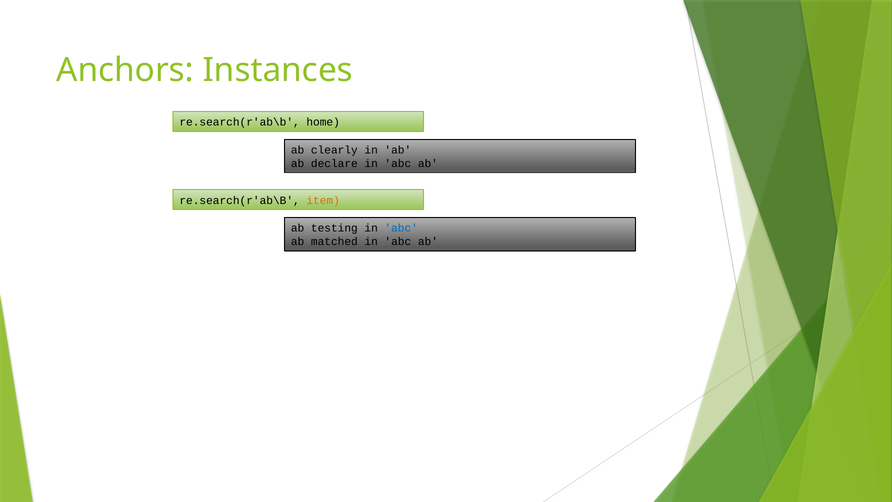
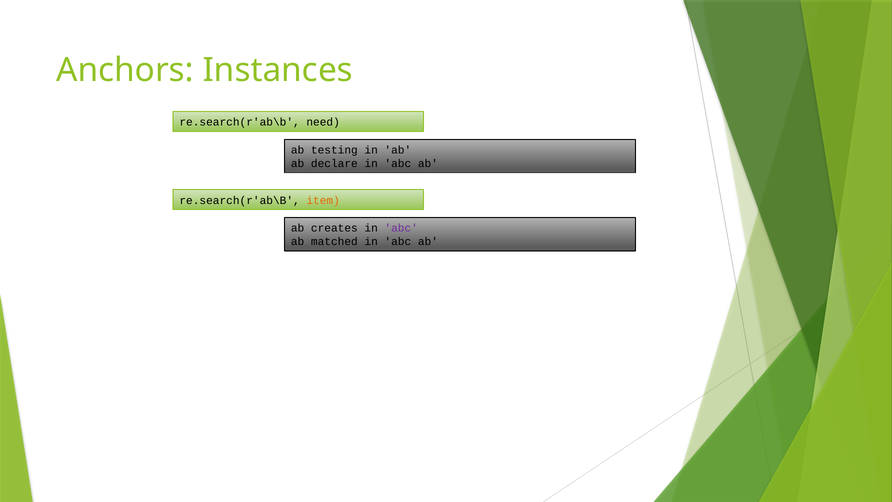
home: home -> need
clearly: clearly -> testing
testing: testing -> creates
abc at (401, 228) colour: blue -> purple
